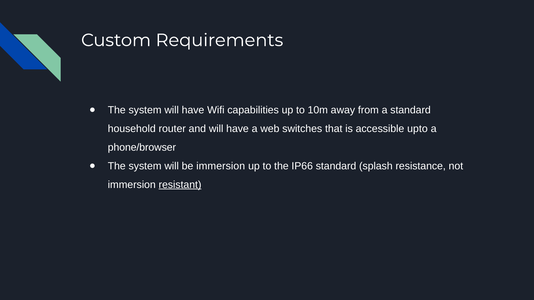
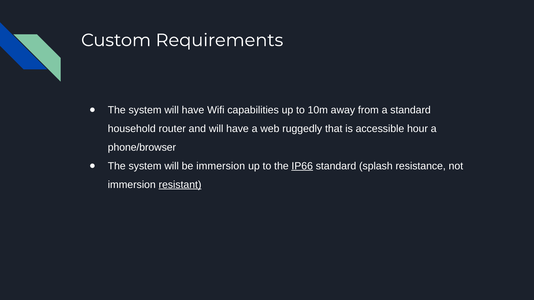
switches: switches -> ruggedly
upto: upto -> hour
IP66 underline: none -> present
